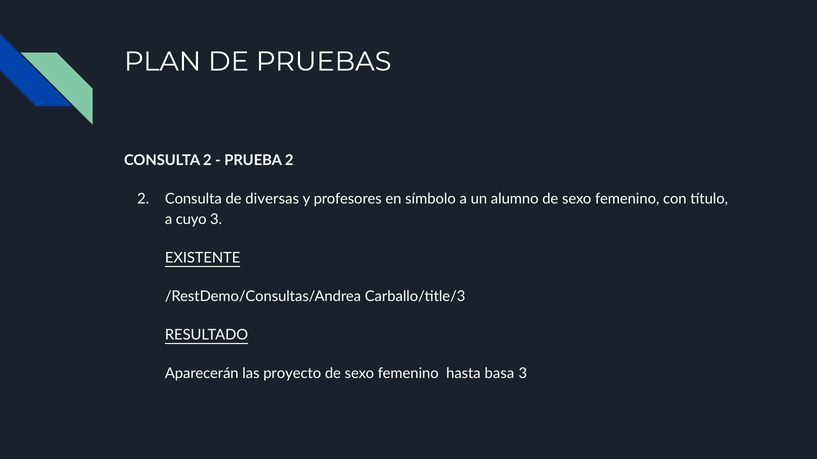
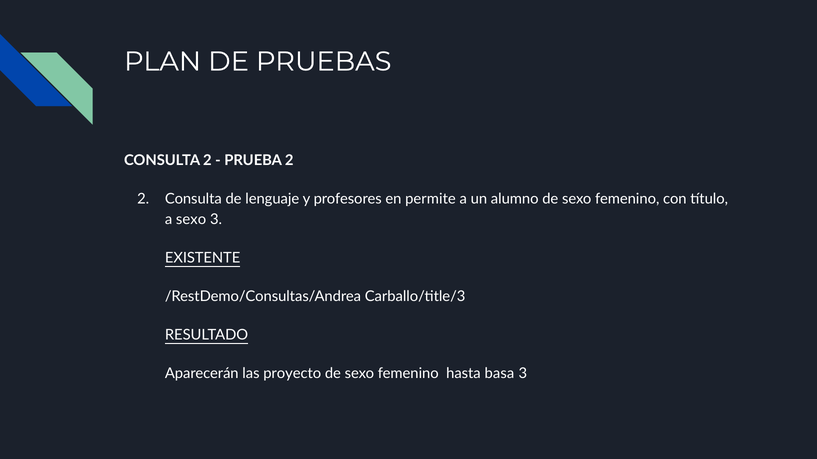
diversas: diversas -> lenguaje
símbolo: símbolo -> permite
a cuyo: cuyo -> sexo
